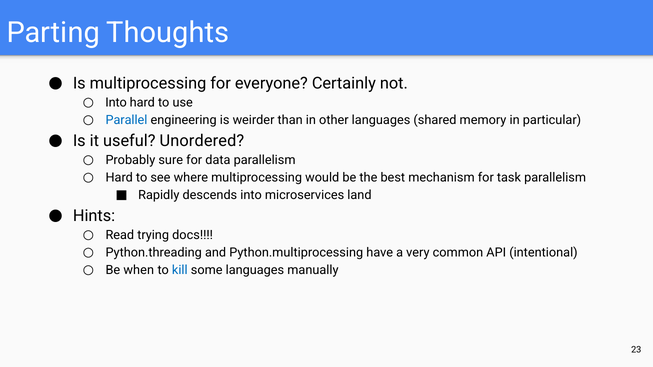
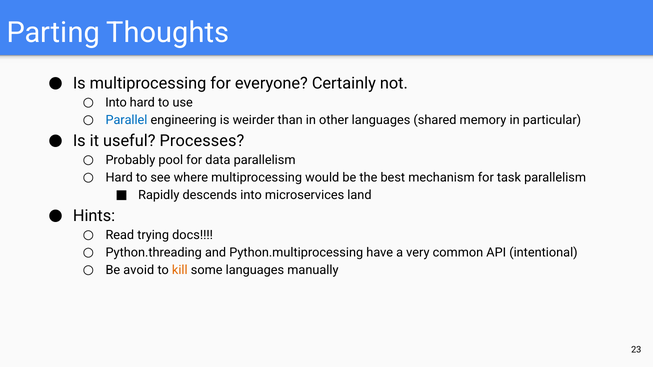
Unordered: Unordered -> Processes
sure: sure -> pool
when: when -> avoid
kill colour: blue -> orange
